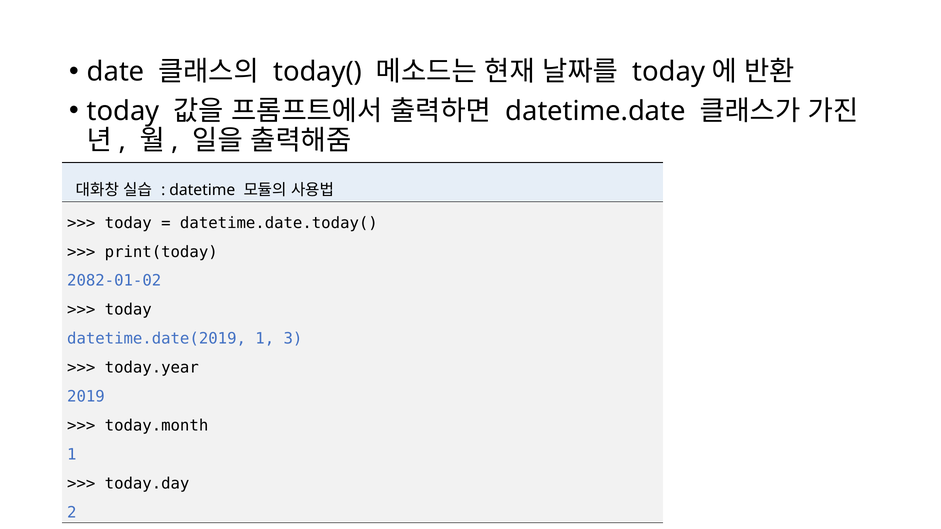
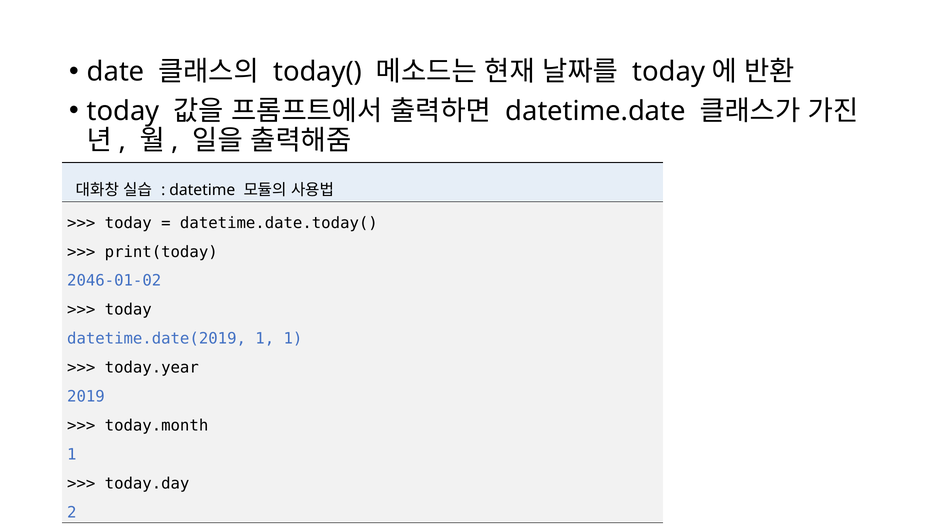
2082-01-02: 2082-01-02 -> 2046-01-02
1 3: 3 -> 1
